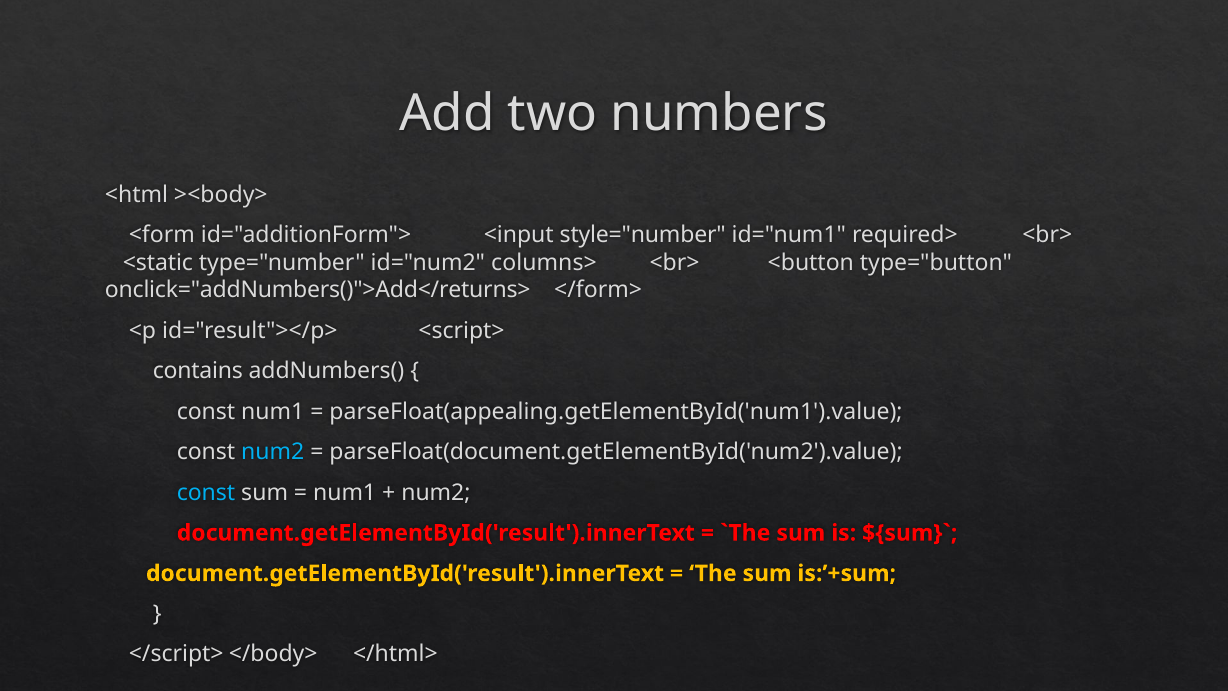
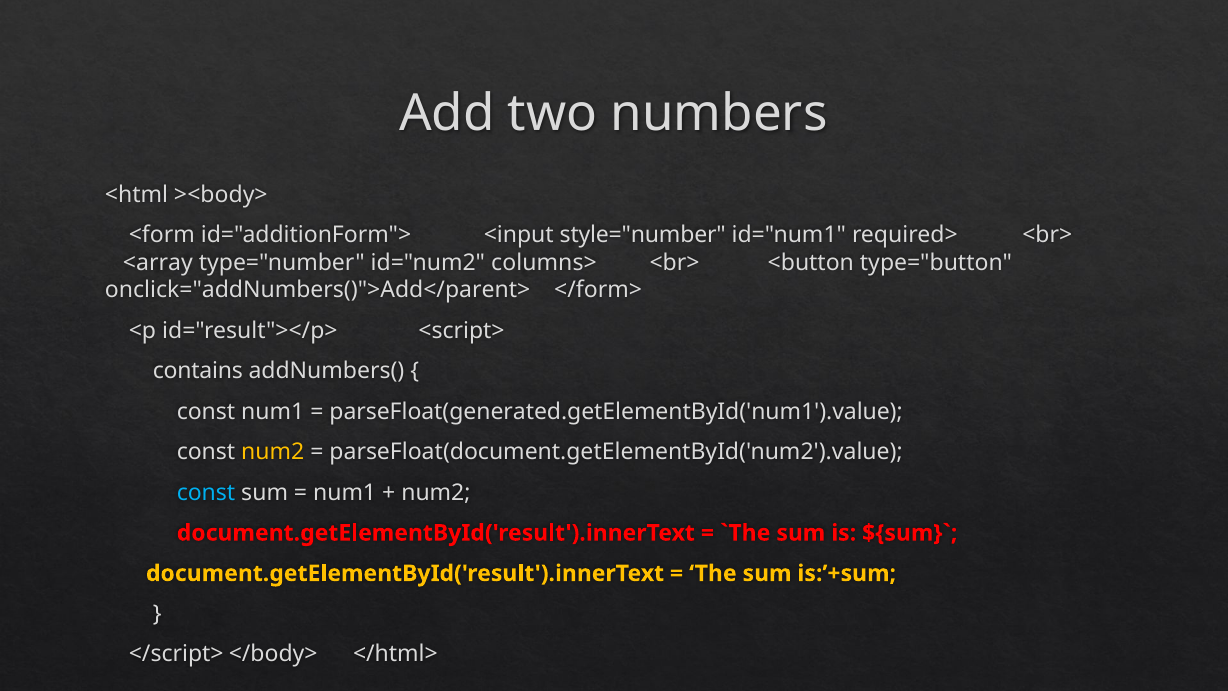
<static: <static -> <array
onclick="addNumbers()">Add</returns>: onclick="addNumbers()">Add</returns> -> onclick="addNumbers()">Add</parent>
parseFloat(appealing.getElementById('num1').value: parseFloat(appealing.getElementById('num1').value -> parseFloat(generated.getElementById('num1').value
num2 at (273, 452) colour: light blue -> yellow
